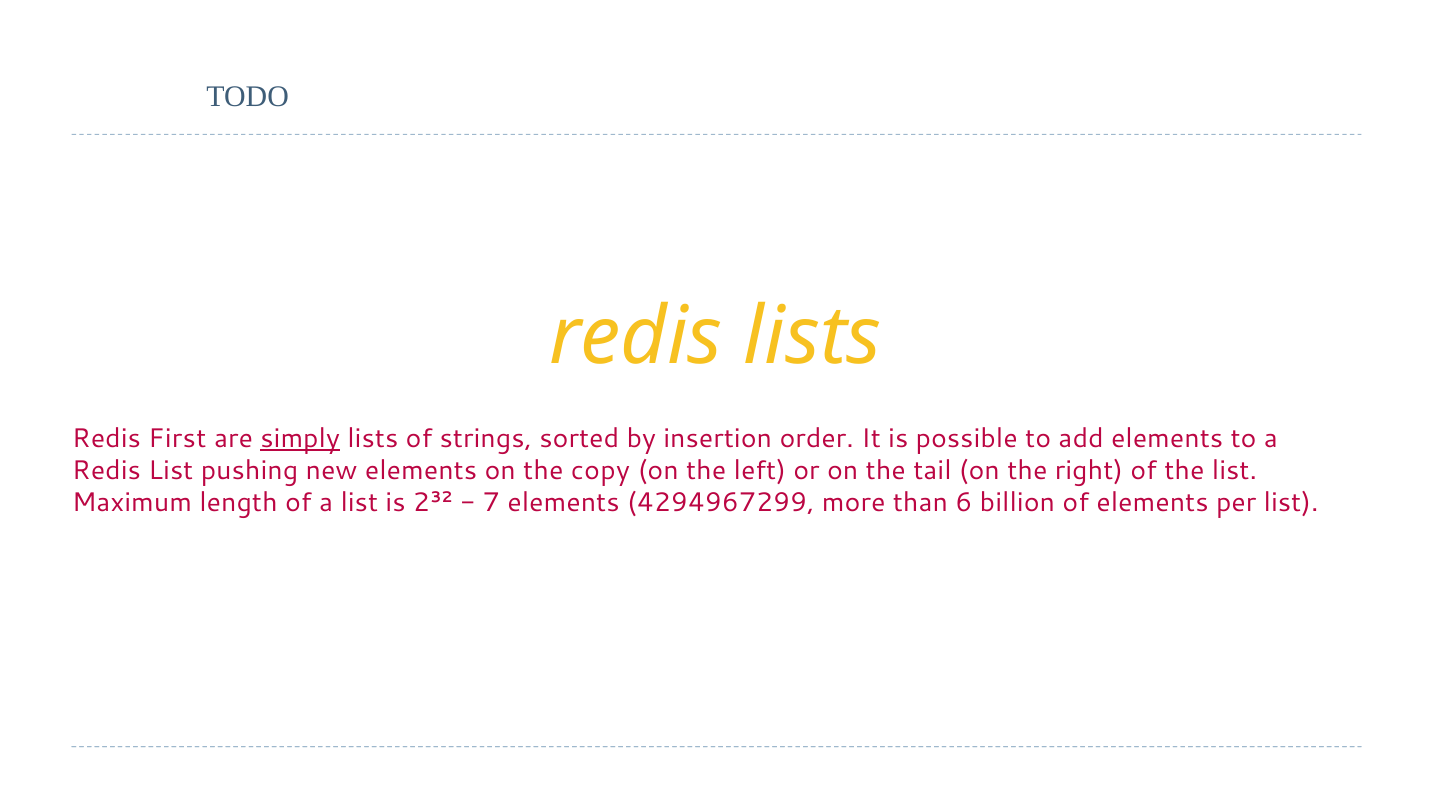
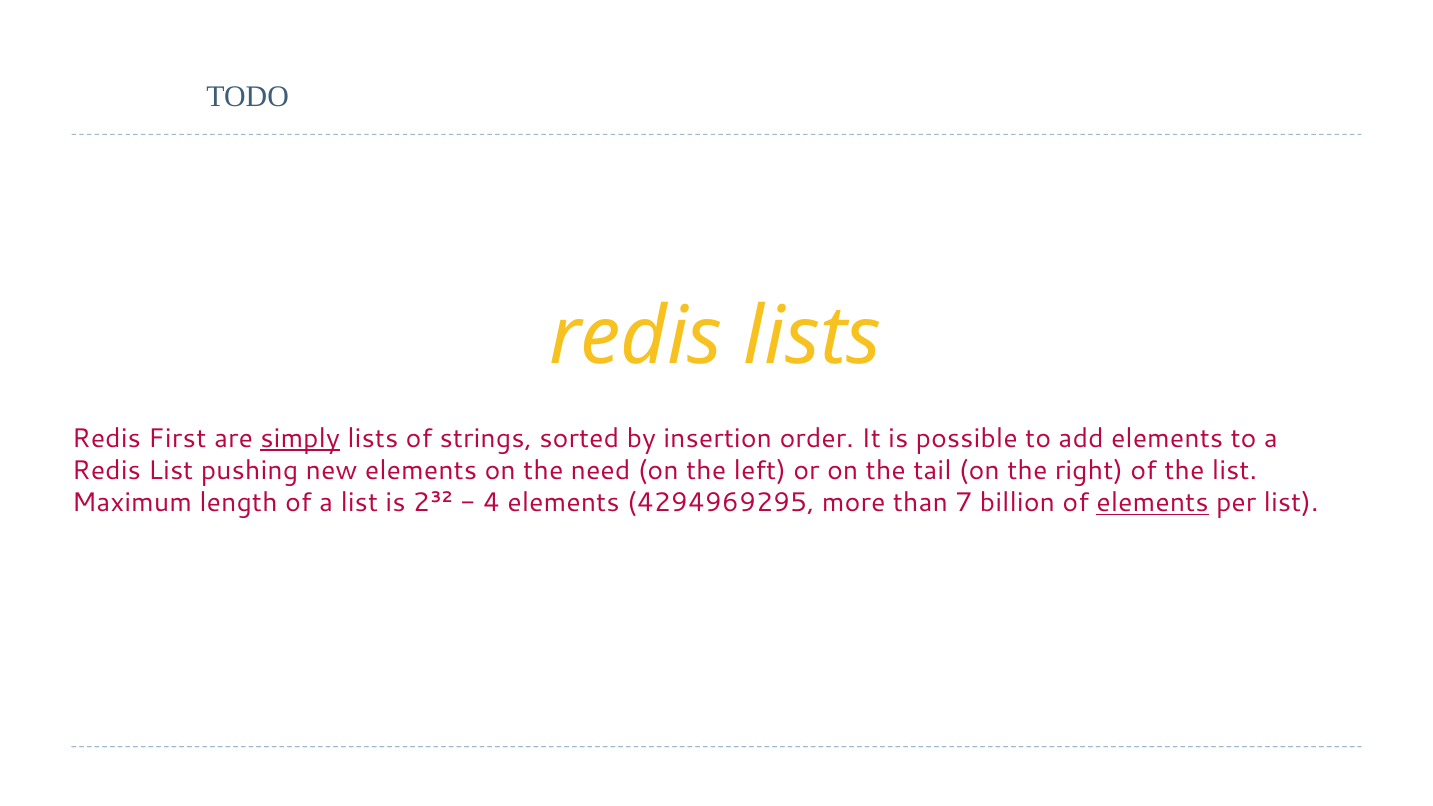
copy: copy -> need
7: 7 -> 4
4294967299: 4294967299 -> 4294969295
6: 6 -> 7
elements at (1153, 503) underline: none -> present
